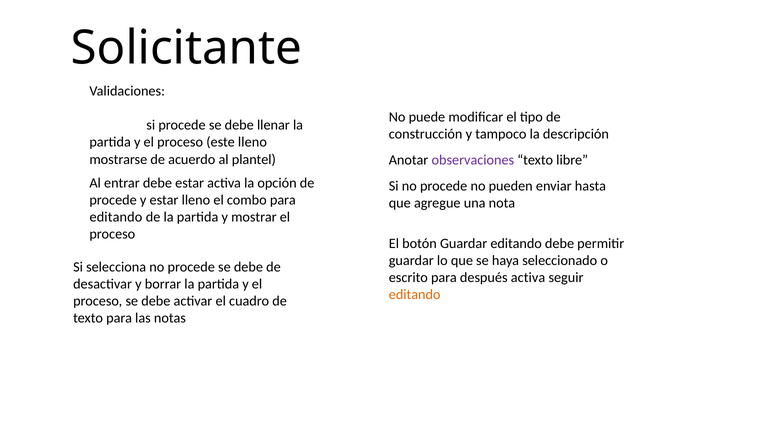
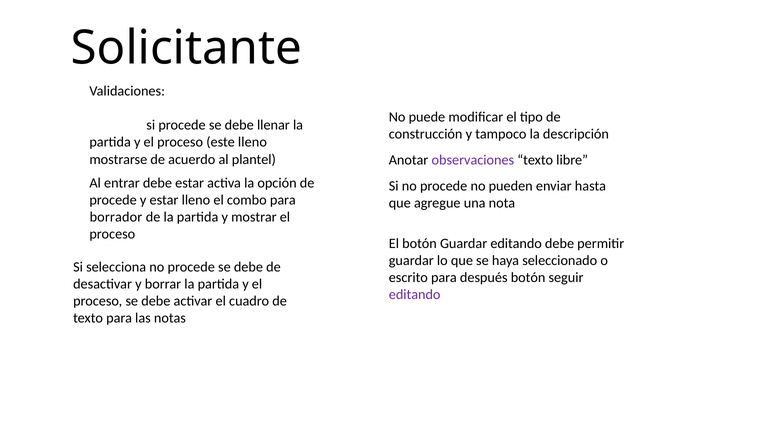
editando at (116, 217): editando -> borrador
después activa: activa -> botón
editando at (415, 295) colour: orange -> purple
